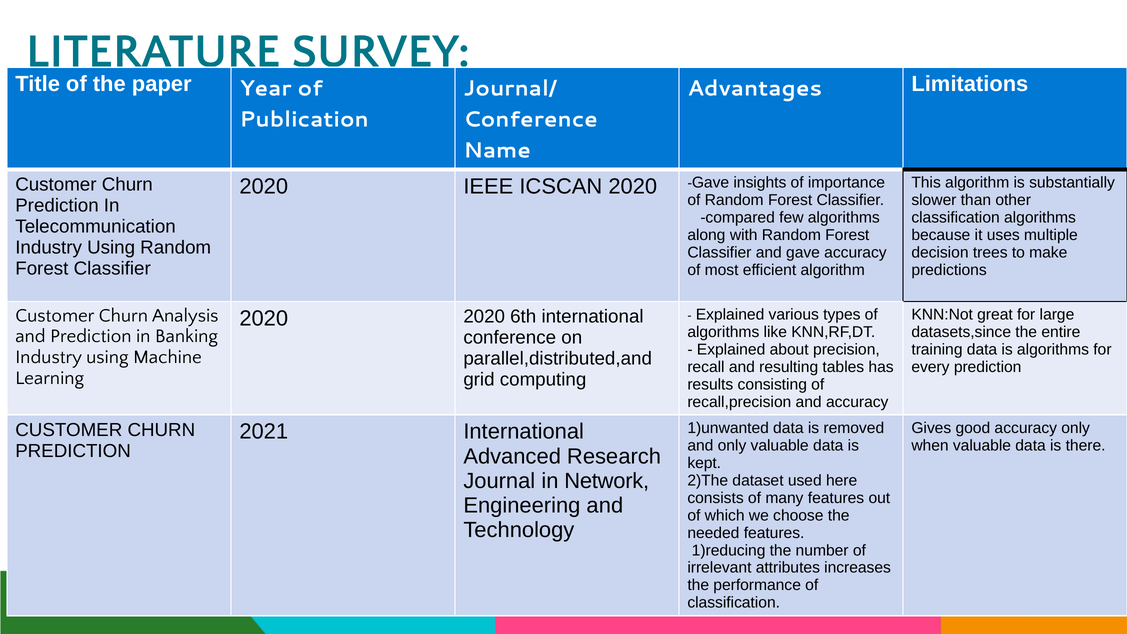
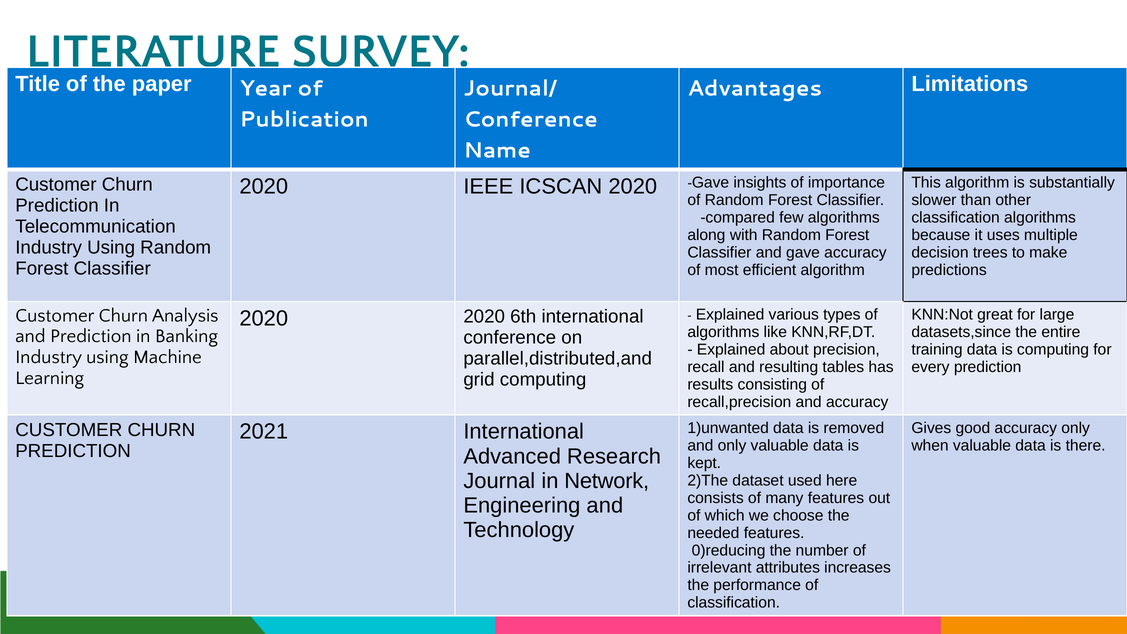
is algorithms: algorithms -> computing
1)reducing: 1)reducing -> 0)reducing
